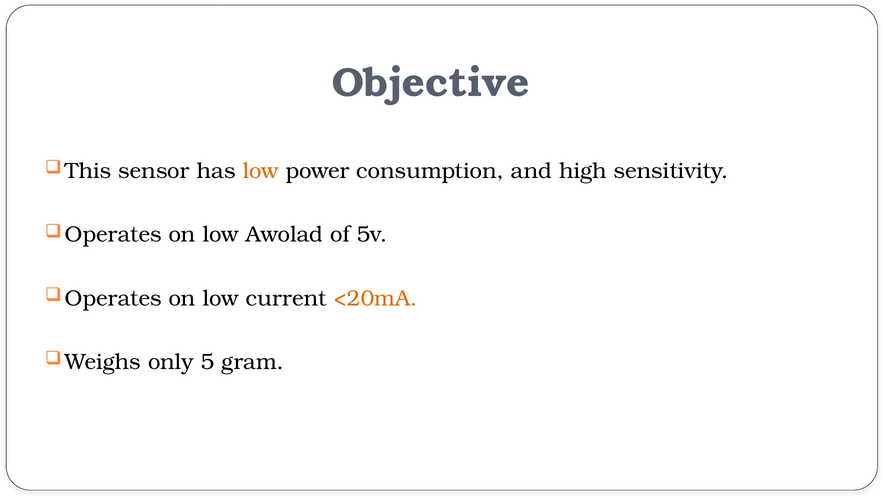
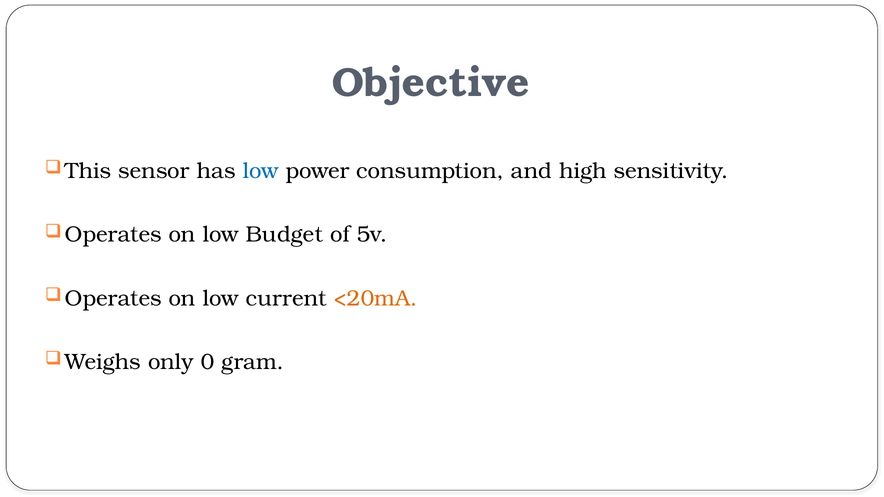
low at (261, 171) colour: orange -> blue
Awolad: Awolad -> Budget
5: 5 -> 0
